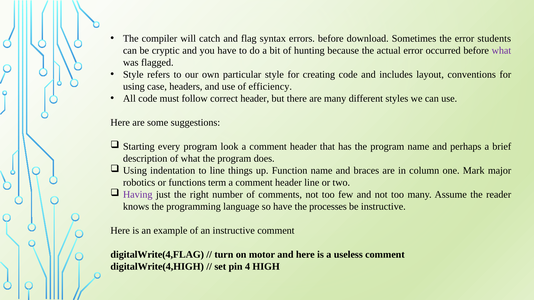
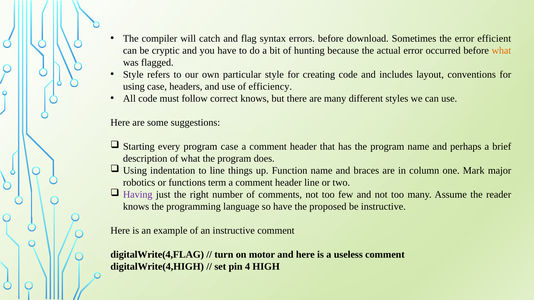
students: students -> efficient
what at (501, 50) colour: purple -> orange
correct header: header -> knows
program look: look -> case
processes: processes -> proposed
